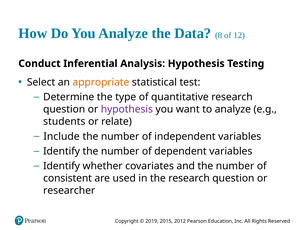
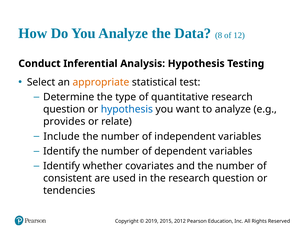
hypothesis at (127, 109) colour: purple -> blue
students: students -> provides
researcher: researcher -> tendencies
